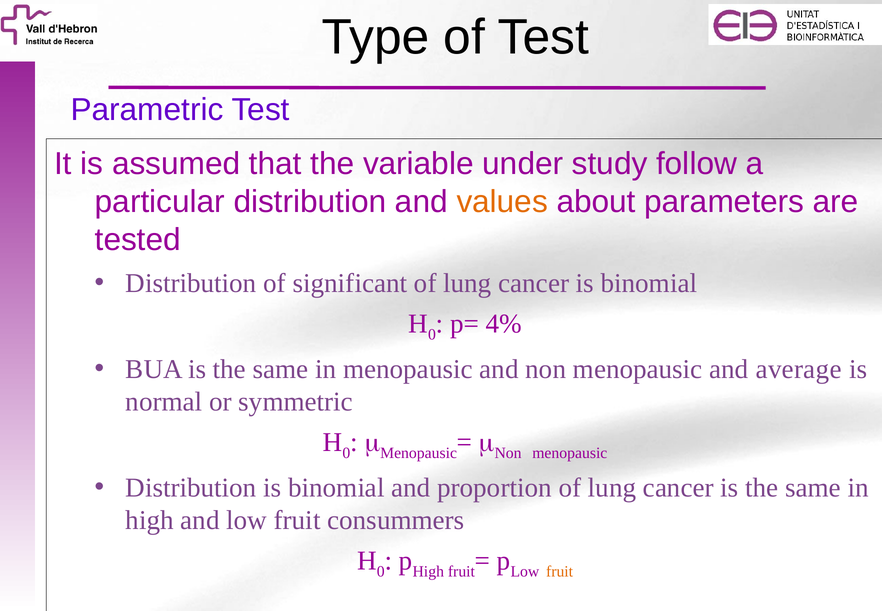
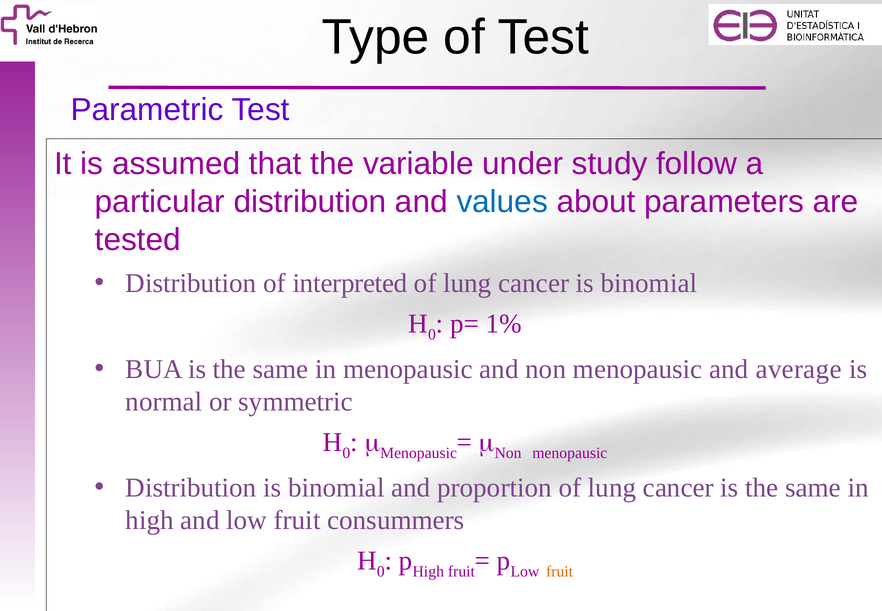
values colour: orange -> blue
significant: significant -> interpreted
4%: 4% -> 1%
